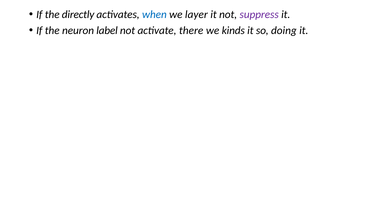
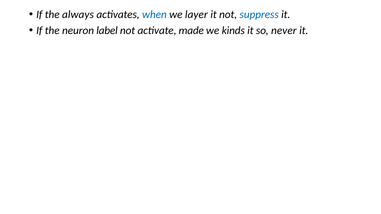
directly: directly -> always
suppress colour: purple -> blue
there: there -> made
doing: doing -> never
